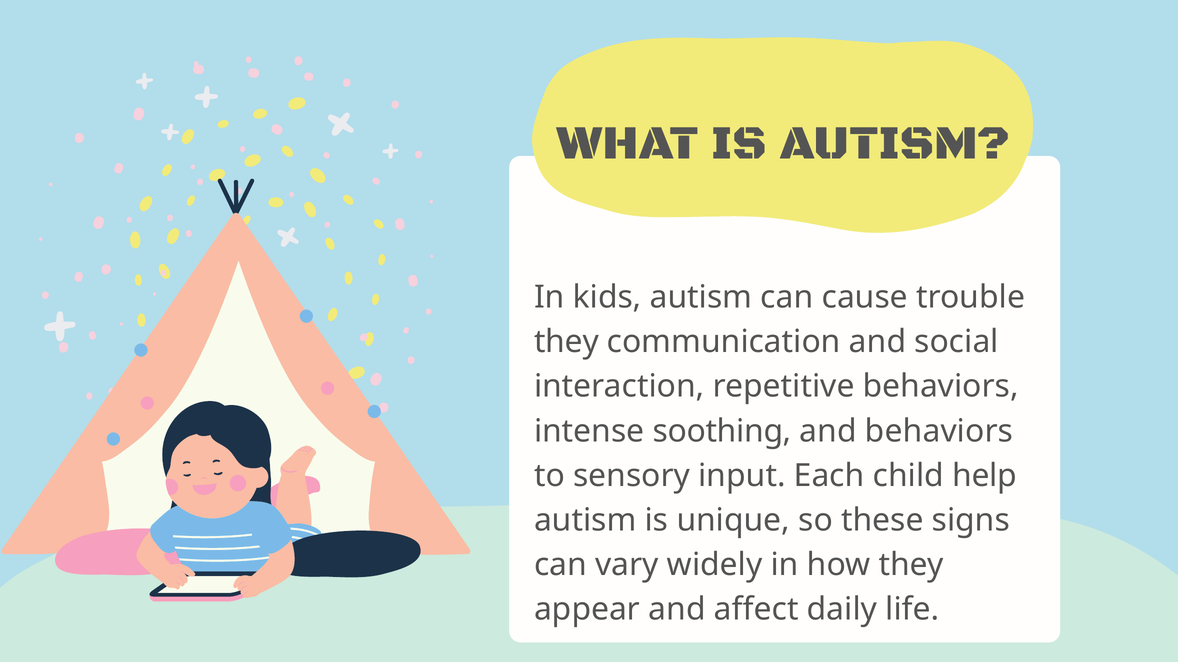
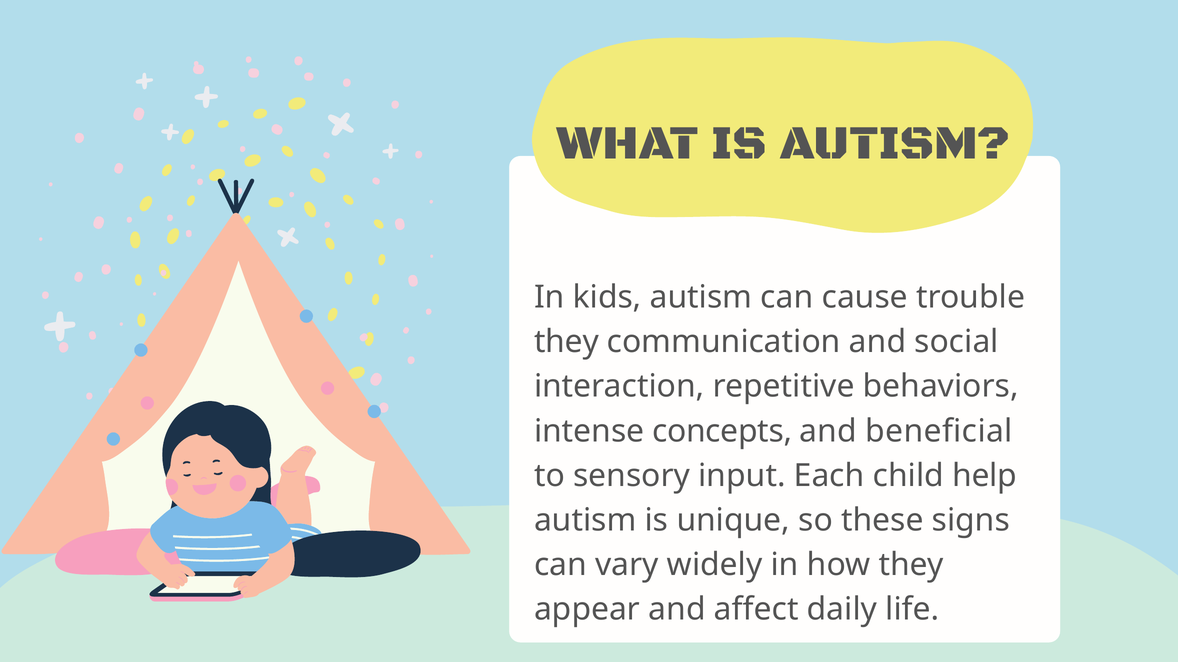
soothing: soothing -> concepts
and behaviors: behaviors -> beneficial
